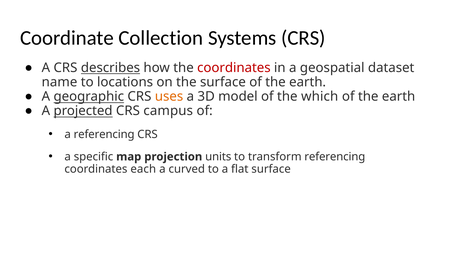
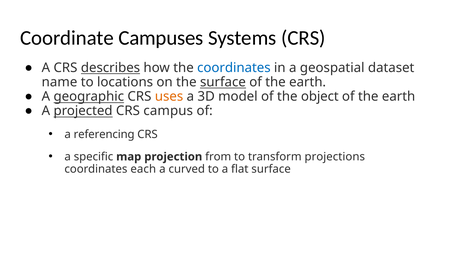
Collection: Collection -> Campuses
coordinates at (234, 68) colour: red -> blue
surface at (223, 82) underline: none -> present
which: which -> object
units: units -> from
transform referencing: referencing -> projections
